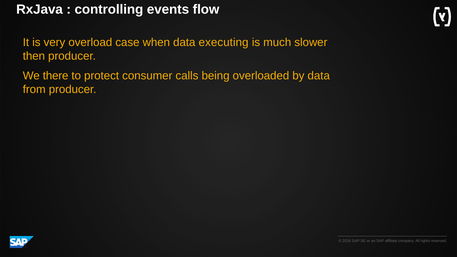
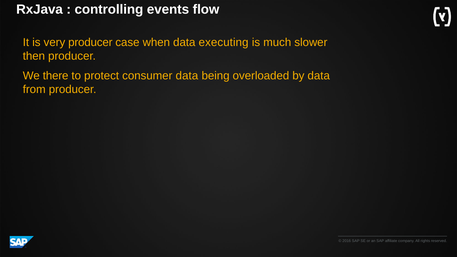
very overload: overload -> producer
consumer calls: calls -> data
